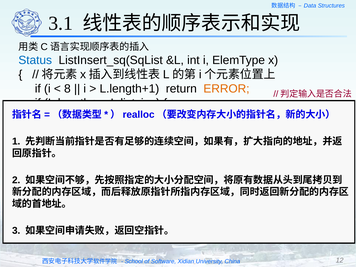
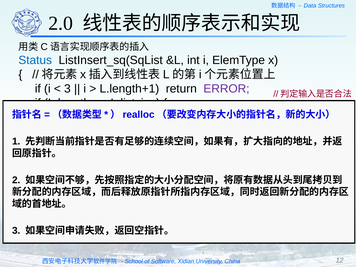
3.1: 3.1 -> 2.0
8 at (67, 89): 8 -> 3
ERROR colour: orange -> purple
